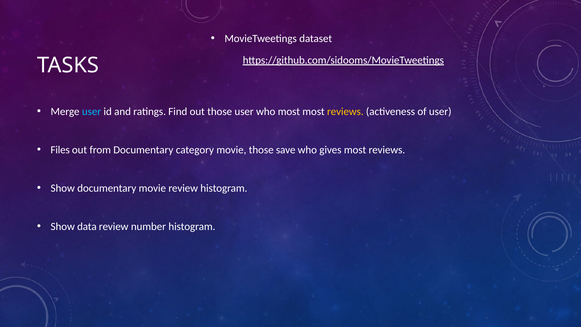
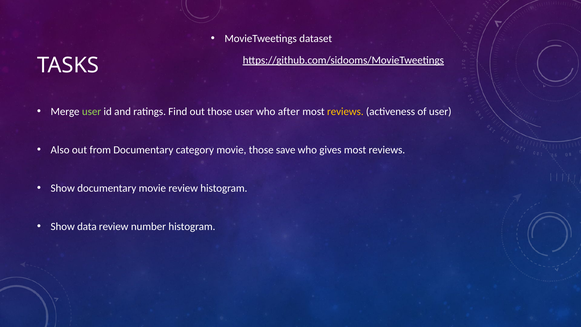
user at (92, 112) colour: light blue -> light green
who most: most -> after
Files: Files -> Also
